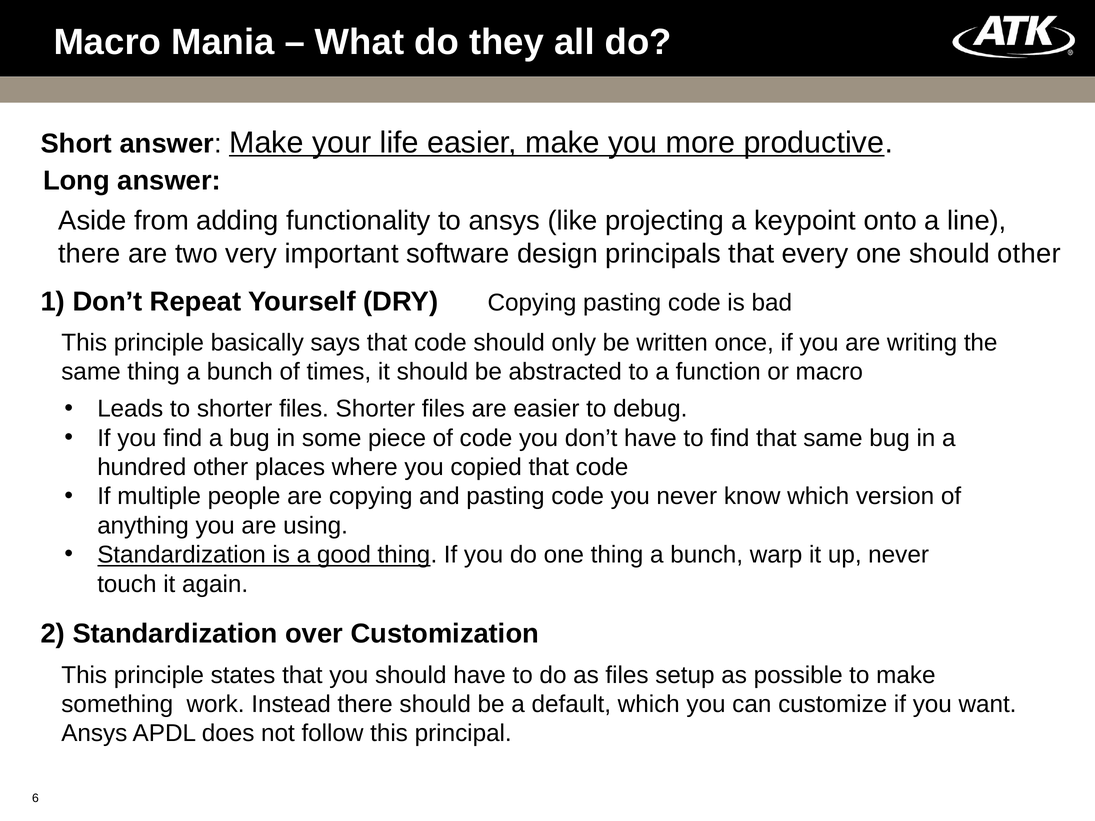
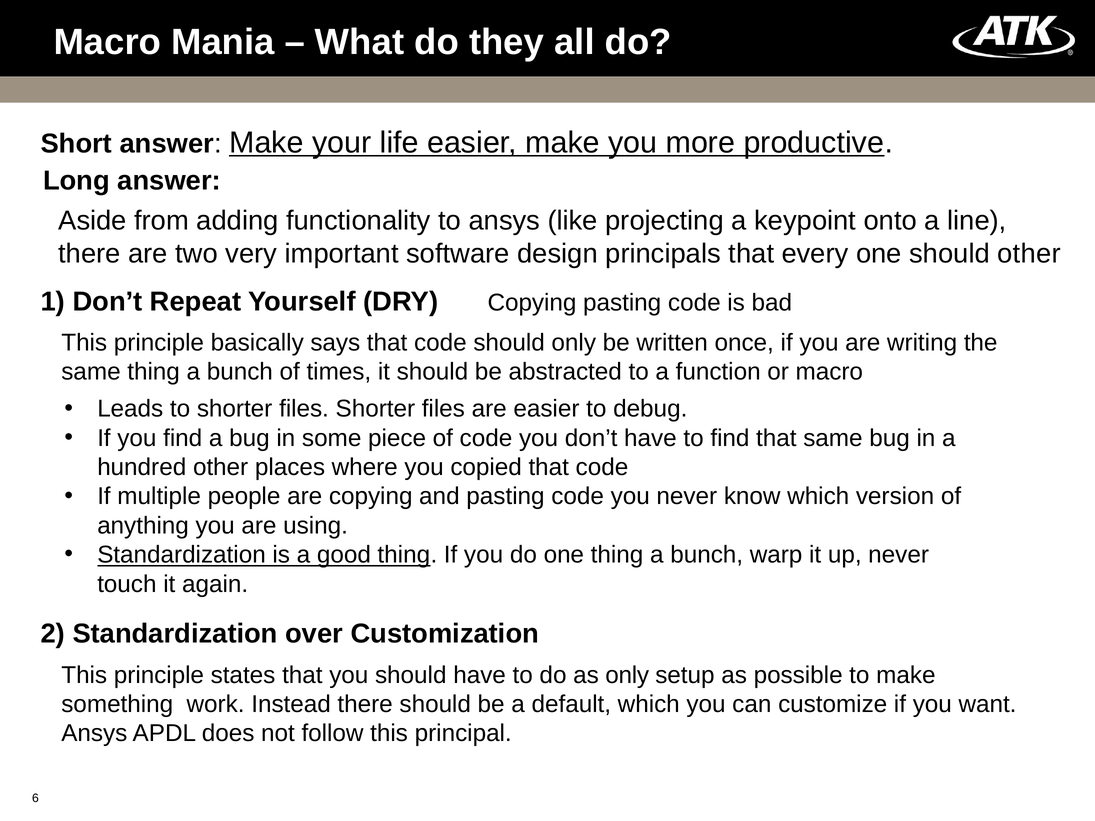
as files: files -> only
